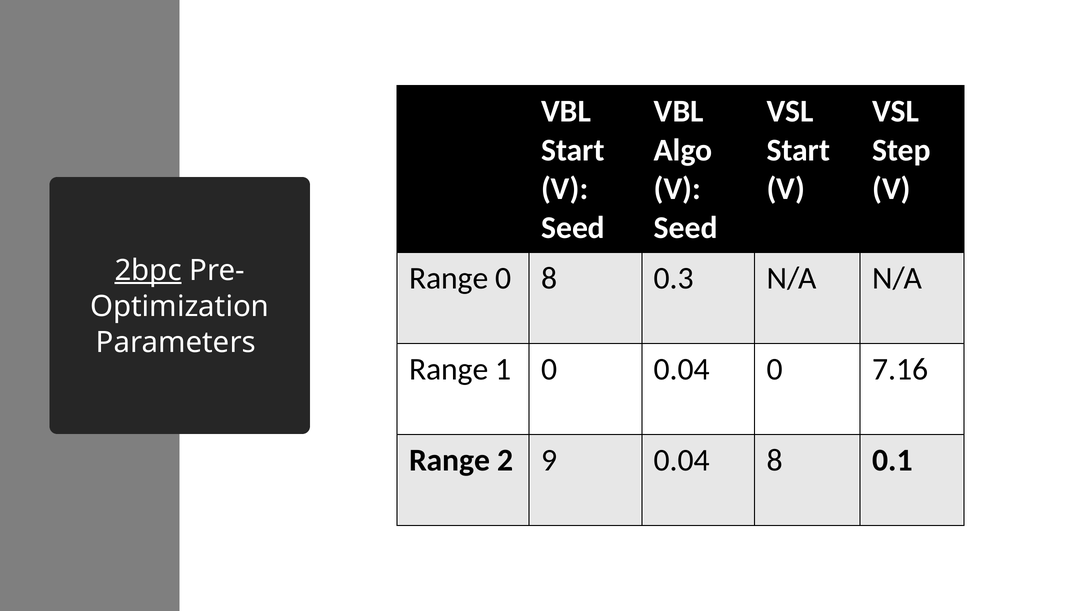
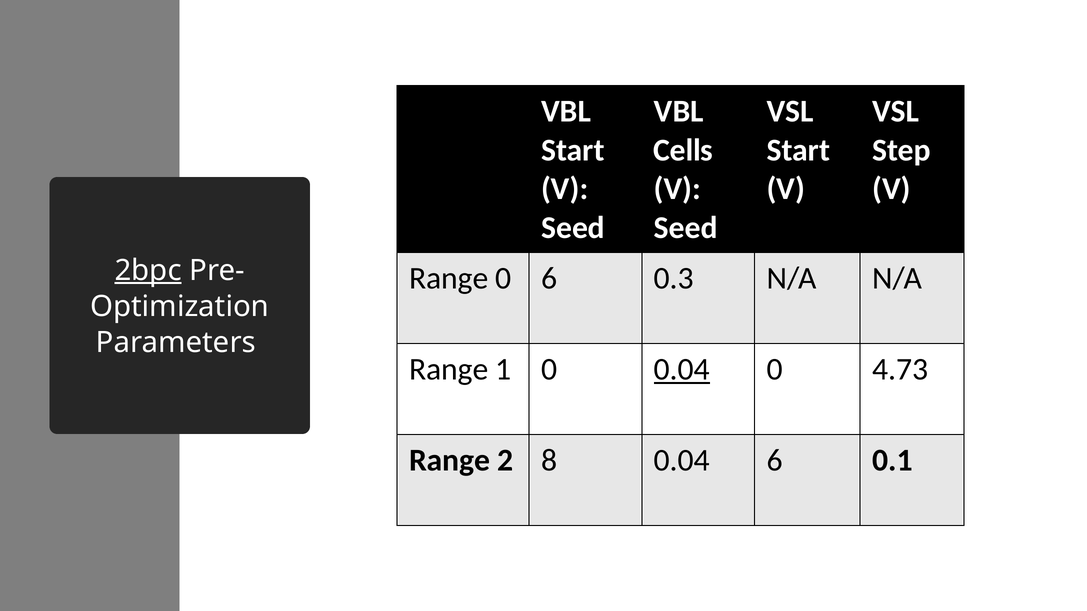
Algo: Algo -> Cells
0 8: 8 -> 6
0.04 at (682, 370) underline: none -> present
7.16: 7.16 -> 4.73
9: 9 -> 8
0.04 8: 8 -> 6
